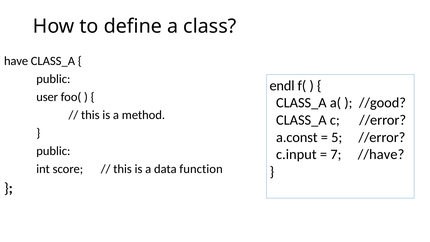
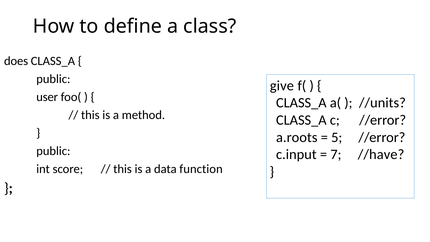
have: have -> does
endl: endl -> give
//good: //good -> //units
a.const: a.const -> a.roots
